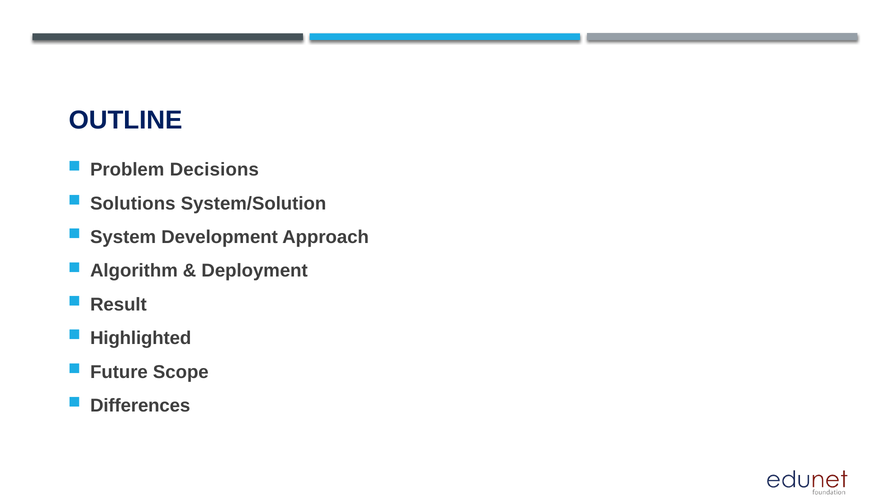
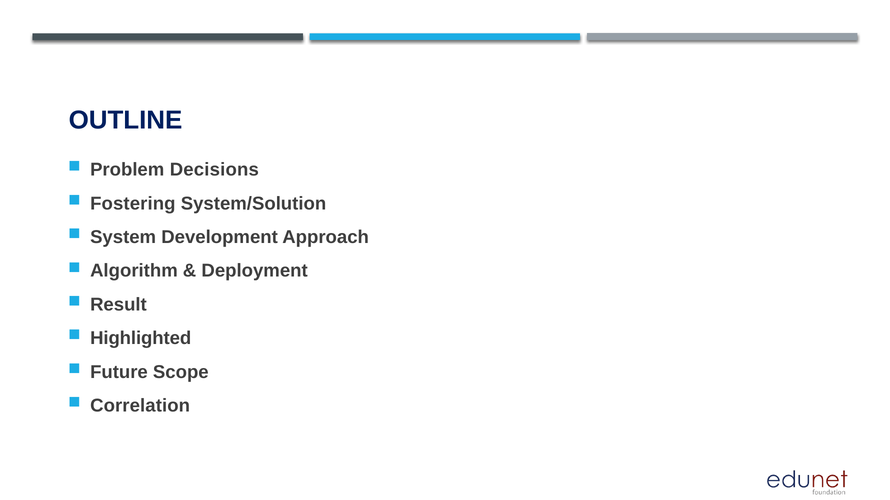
Solutions: Solutions -> Fostering
Differences: Differences -> Correlation
